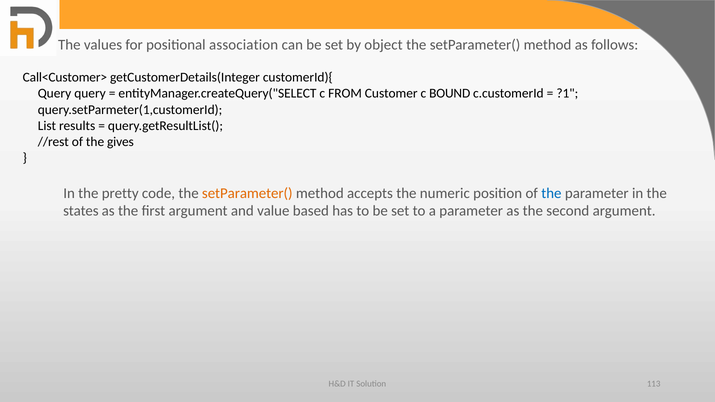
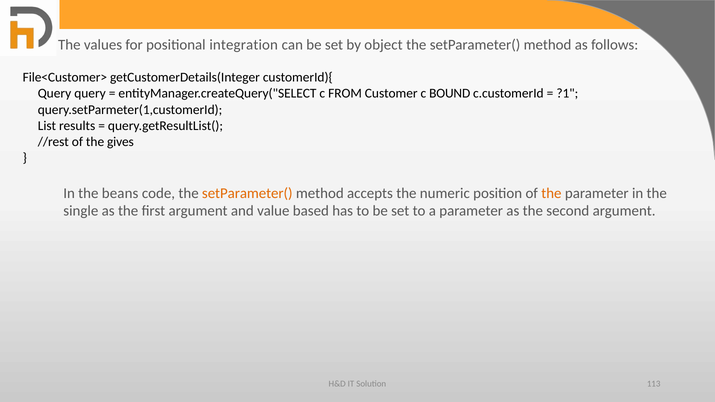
association: association -> integration
Call<Customer>: Call<Customer> -> File<Customer>
pretty: pretty -> beans
the at (551, 193) colour: blue -> orange
states: states -> single
